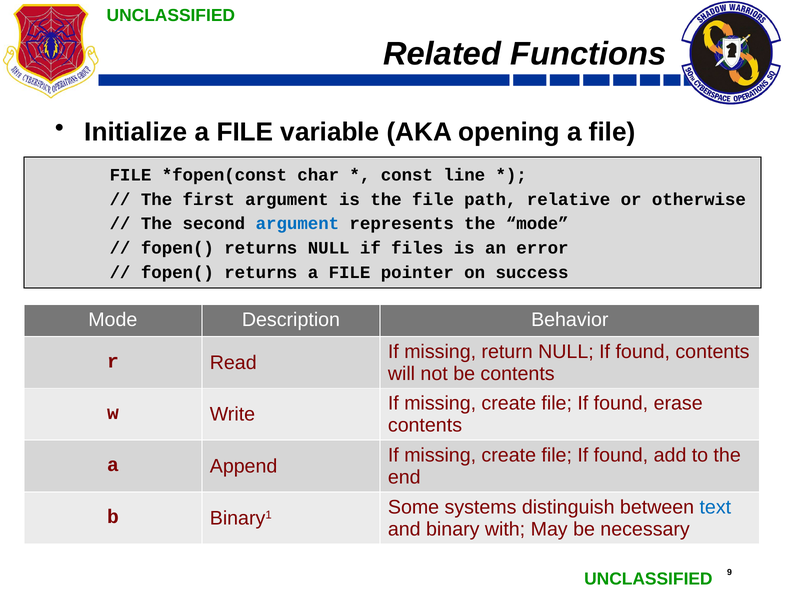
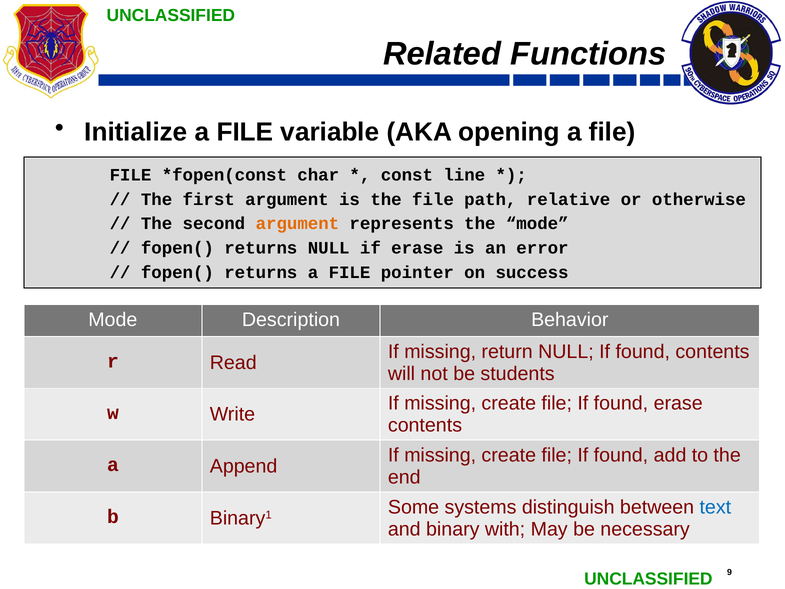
argument at (297, 224) colour: blue -> orange
if files: files -> erase
be contents: contents -> students
